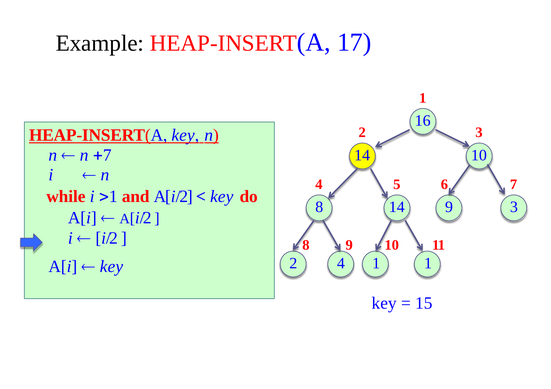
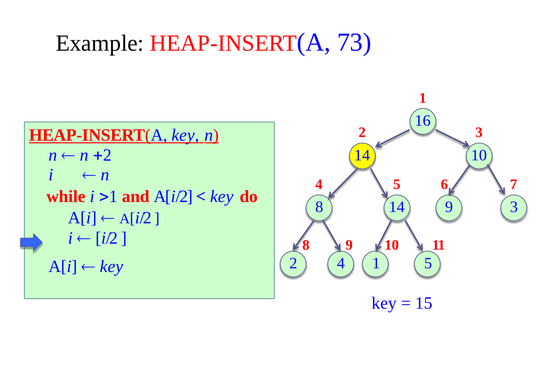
17: 17 -> 73
7 at (107, 155): 7 -> 2
1 1: 1 -> 5
